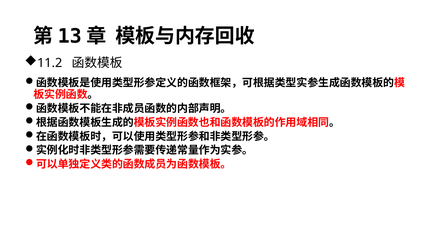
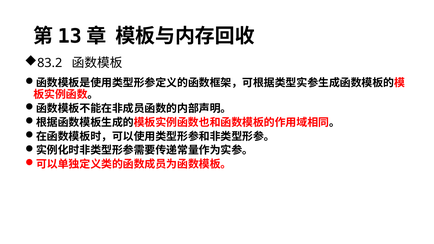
11.2: 11.2 -> 83.2
